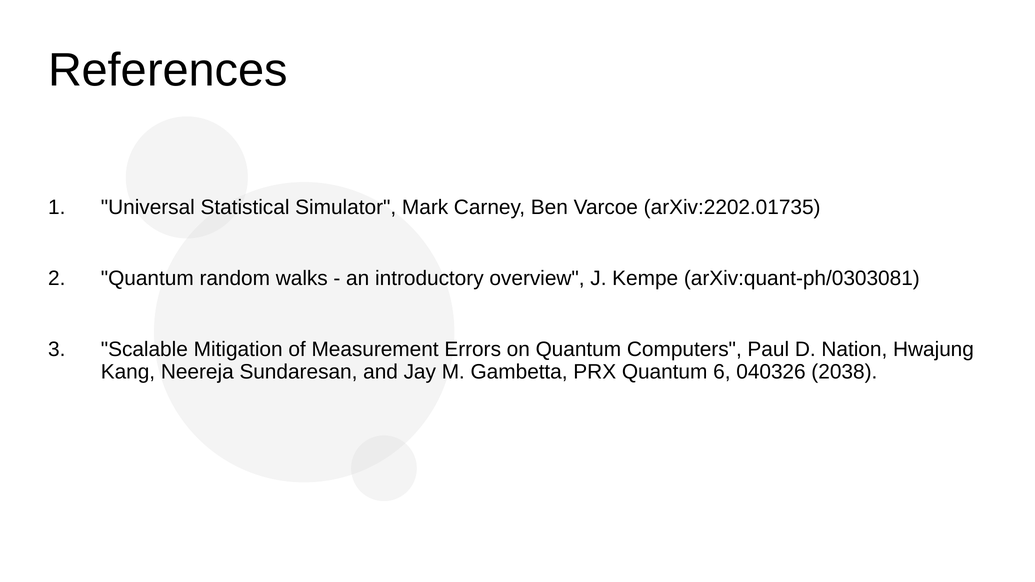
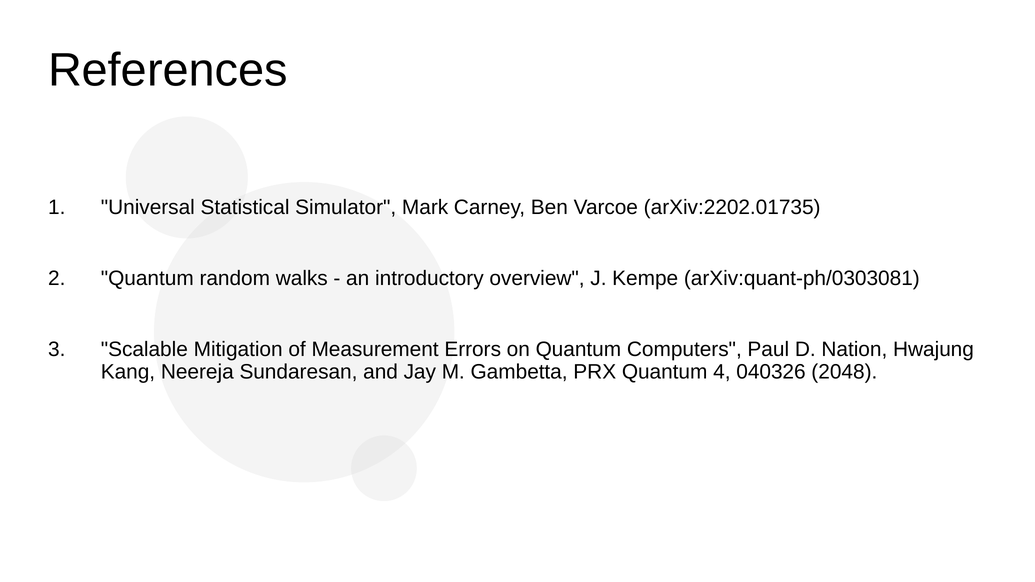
6: 6 -> 4
2038: 2038 -> 2048
